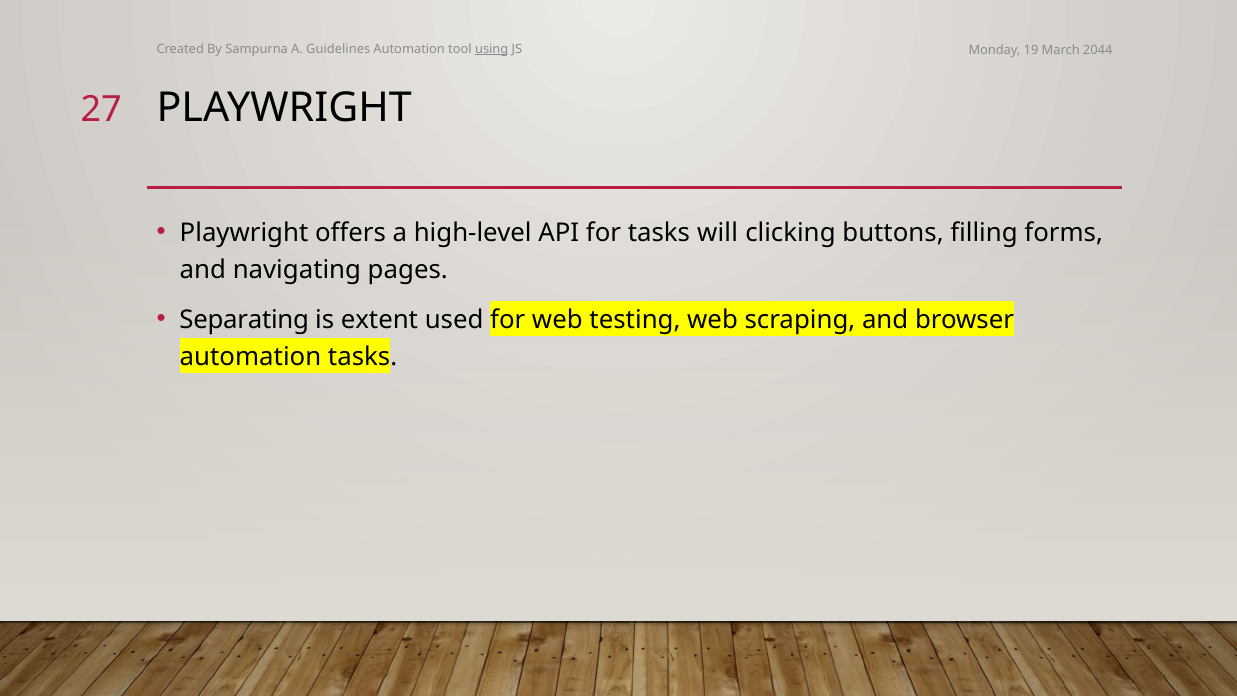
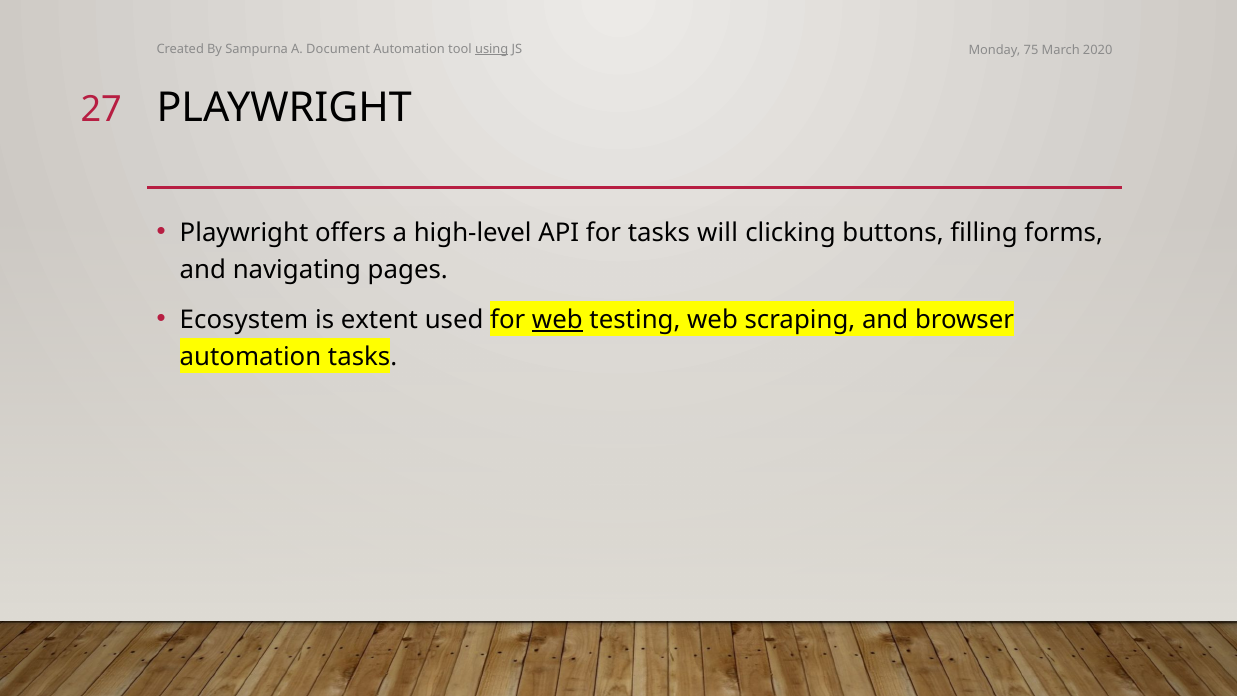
Guidelines: Guidelines -> Document
19: 19 -> 75
2044: 2044 -> 2020
Separating: Separating -> Ecosystem
web at (557, 320) underline: none -> present
